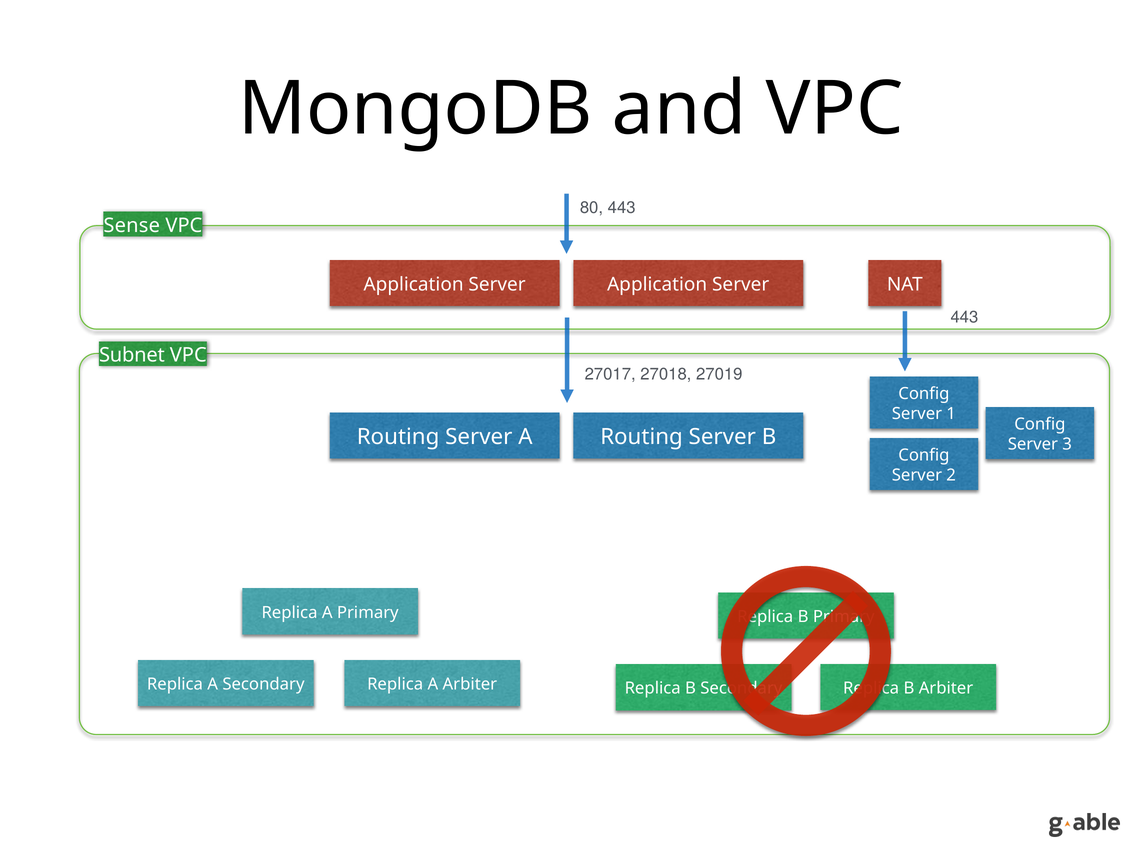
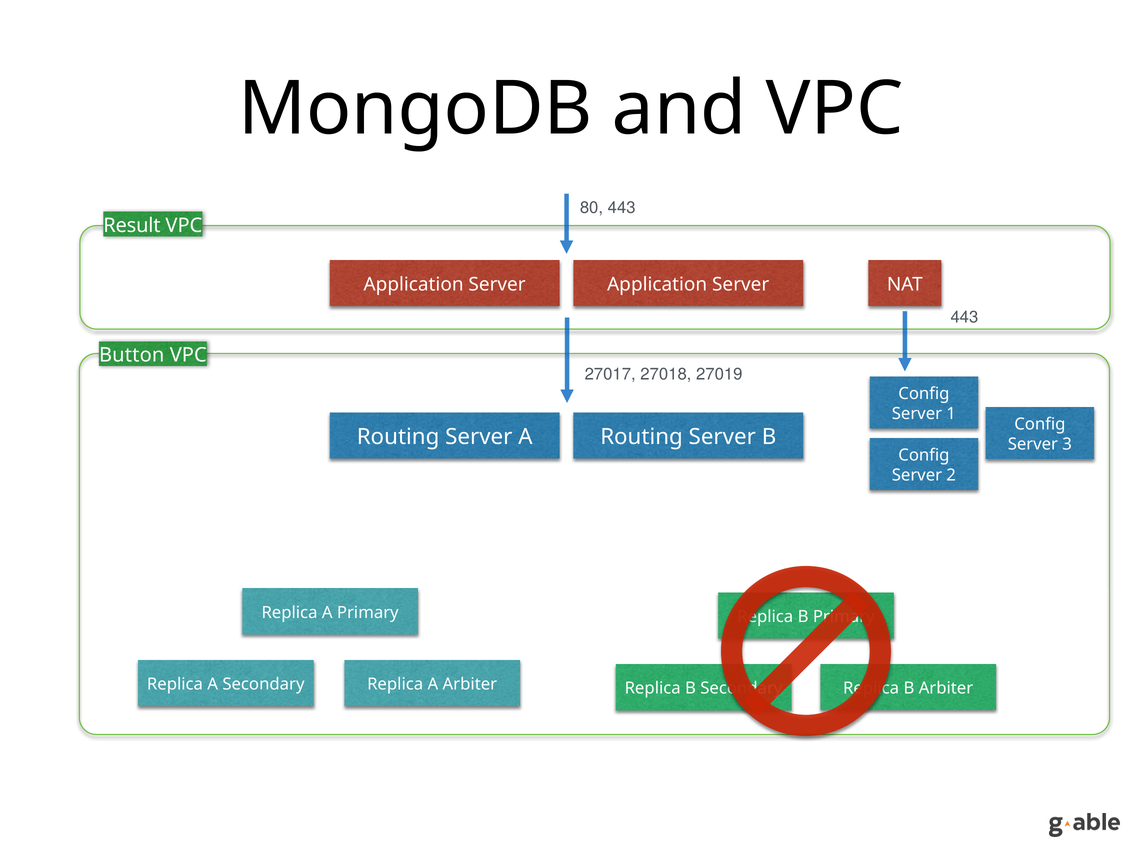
Sense: Sense -> Result
Subnet: Subnet -> Button
